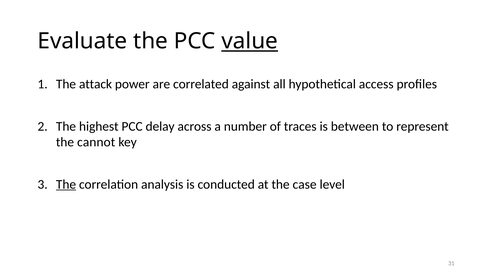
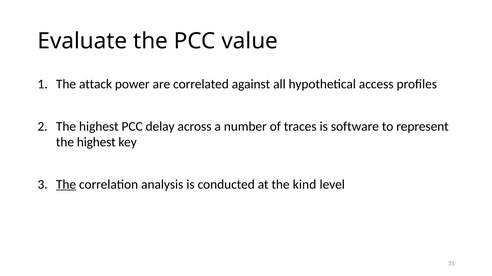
value underline: present -> none
between: between -> software
cannot at (96, 143): cannot -> highest
case: case -> kind
